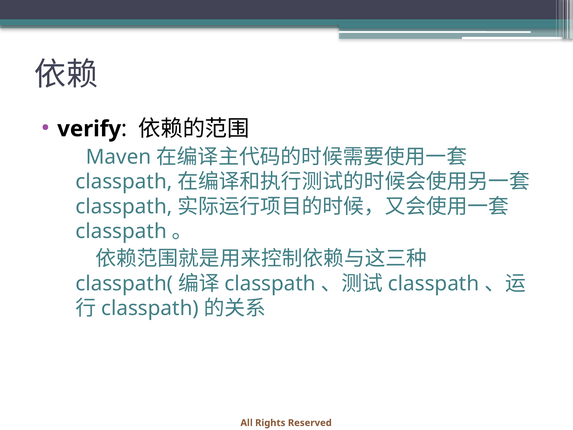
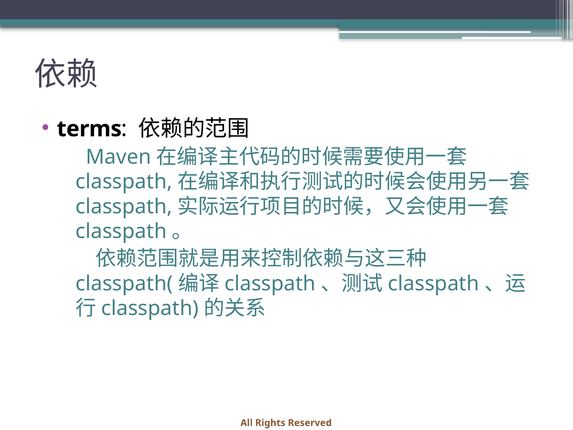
verify: verify -> terms
